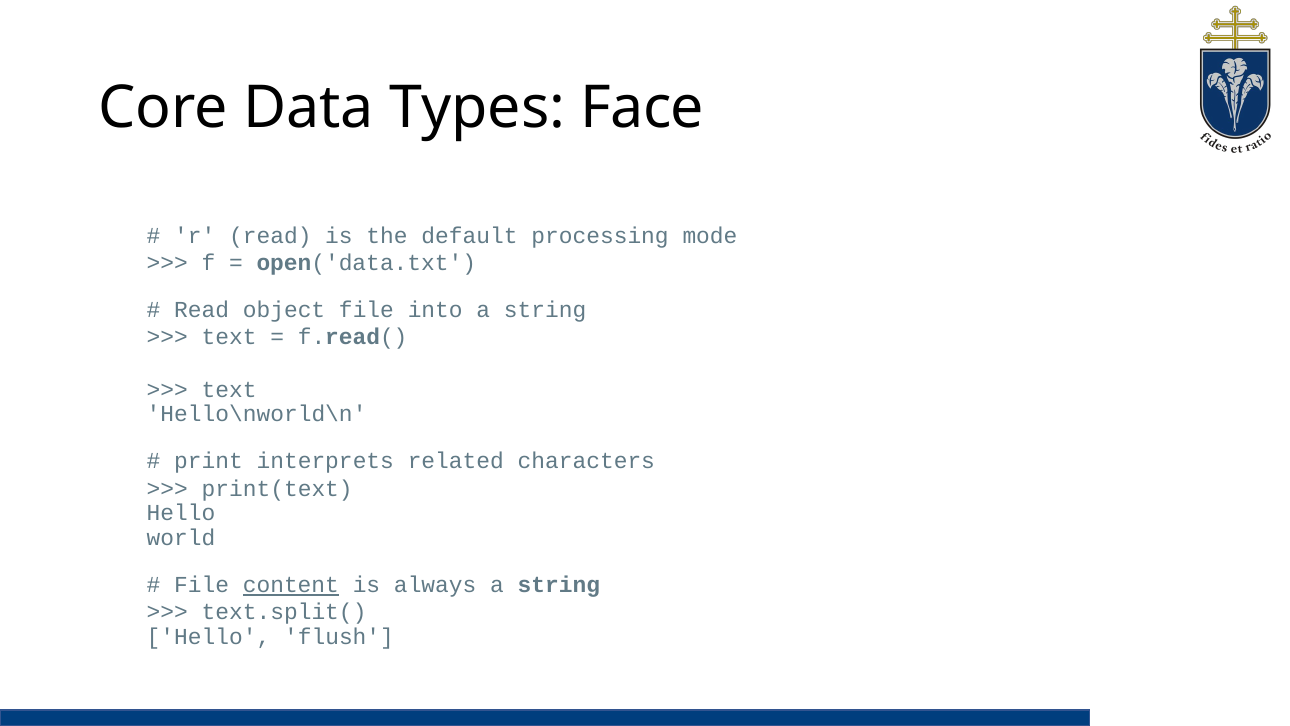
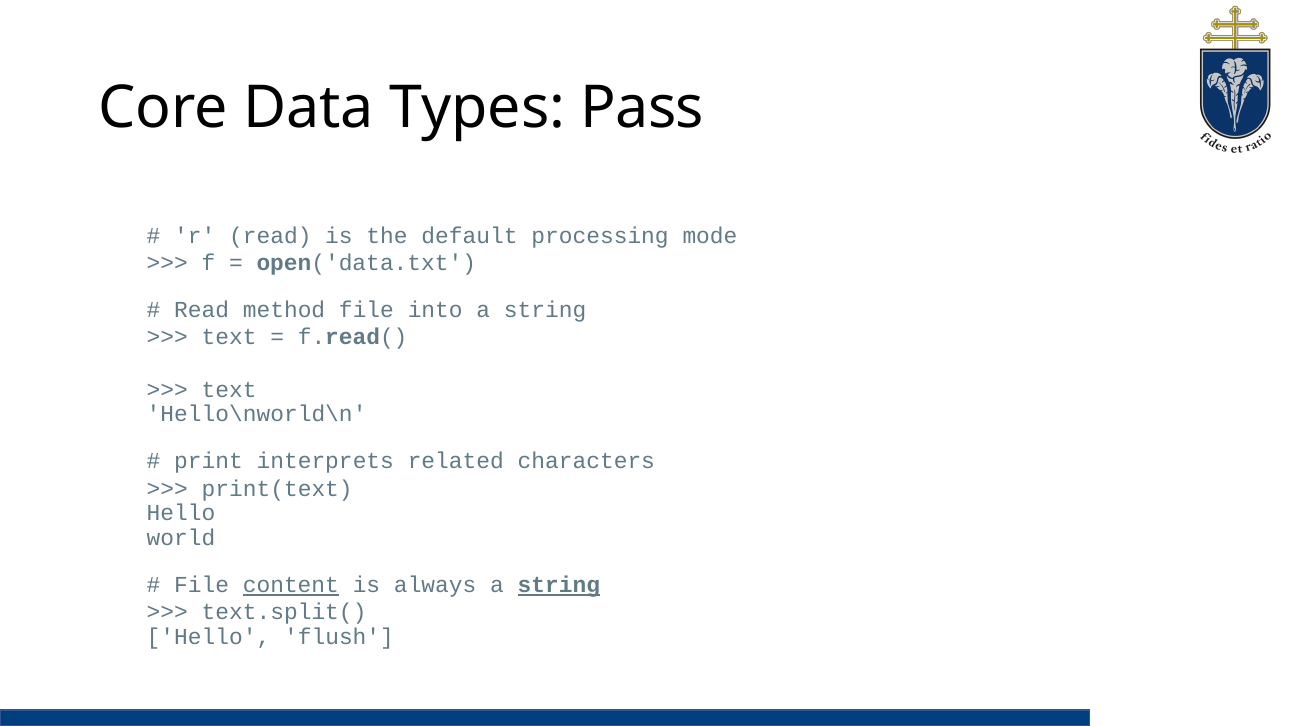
Face: Face -> Pass
object: object -> method
string at (559, 585) underline: none -> present
